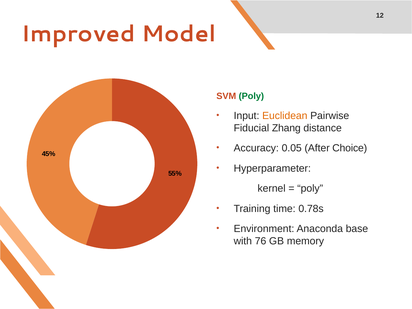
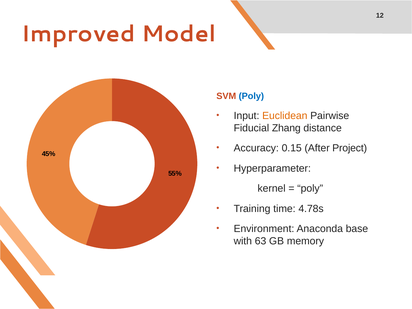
Poly at (251, 96) colour: green -> blue
0.05: 0.05 -> 0.15
Choice: Choice -> Project
0.78s: 0.78s -> 4.78s
76: 76 -> 63
